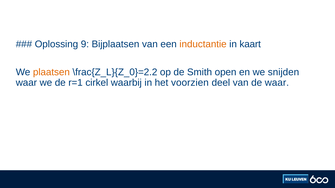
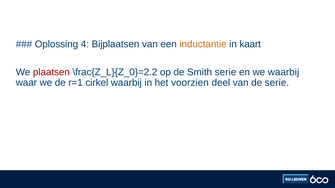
9: 9 -> 4
plaatsen colour: orange -> red
Smith open: open -> serie
we snijden: snijden -> waarbij
de waar: waar -> serie
